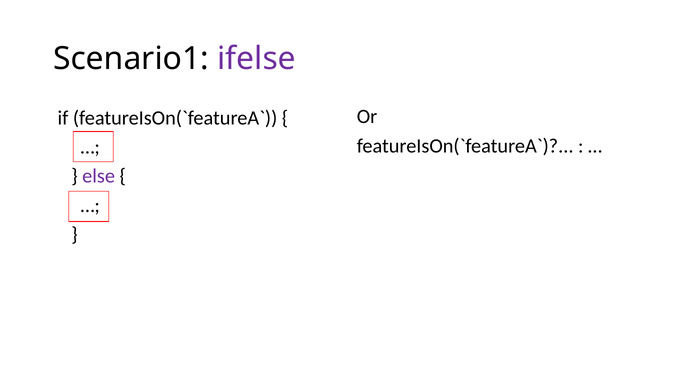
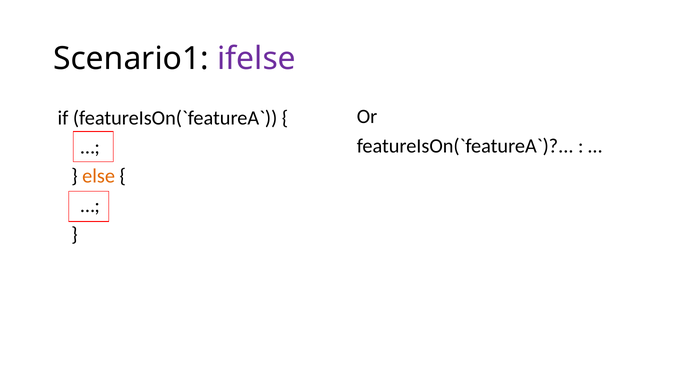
else colour: purple -> orange
